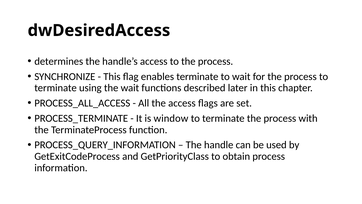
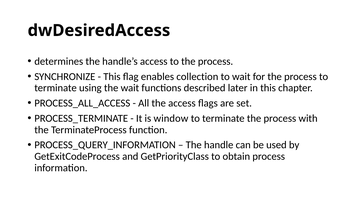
enables terminate: terminate -> collection
